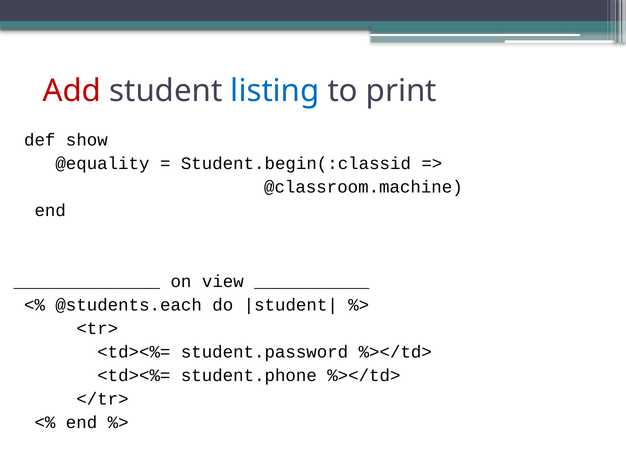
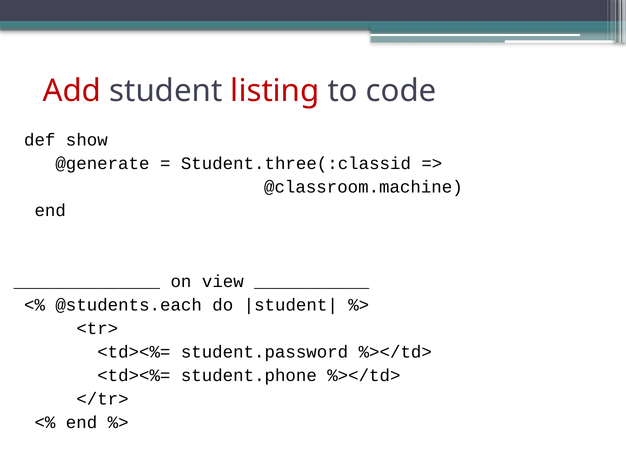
listing colour: blue -> red
print: print -> code
@equality: @equality -> @generate
Student.begin(:classid: Student.begin(:classid -> Student.three(:classid
